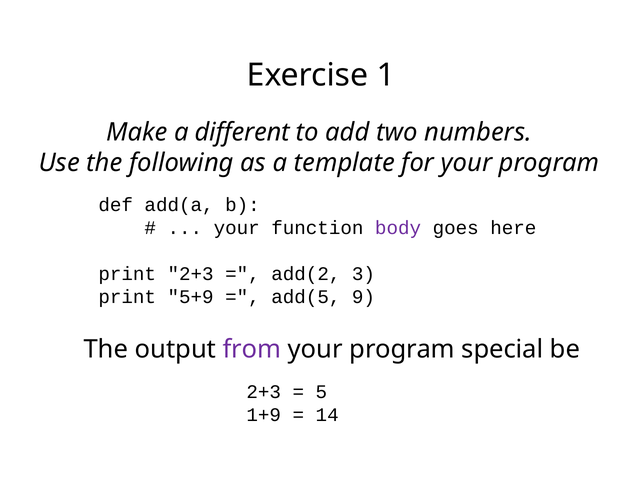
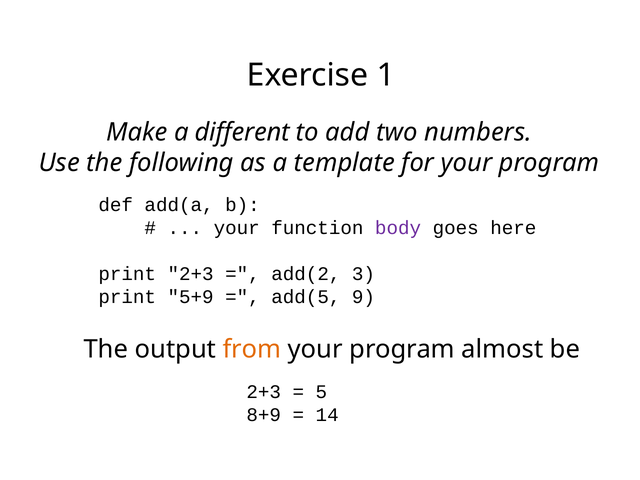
from colour: purple -> orange
special: special -> almost
1+9: 1+9 -> 8+9
